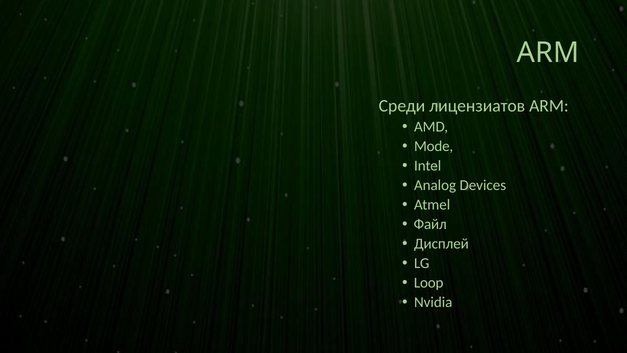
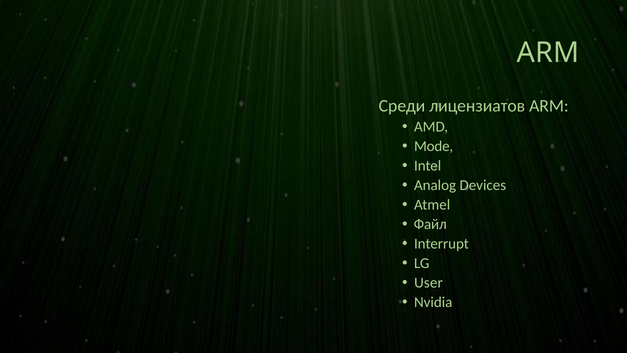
Дисплей: Дисплей -> Interrupt
Loop: Loop -> User
